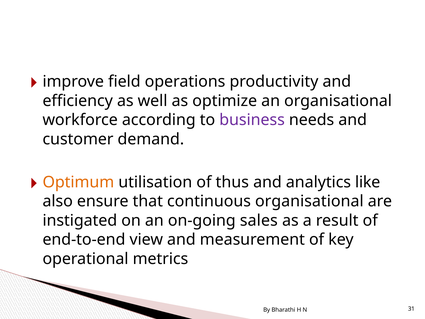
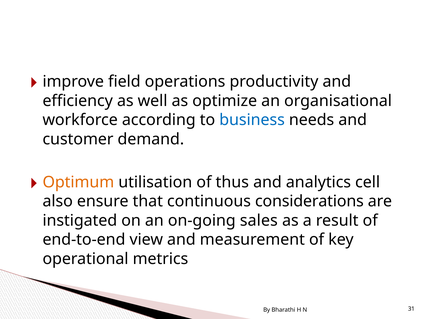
business colour: purple -> blue
like: like -> cell
continuous organisational: organisational -> considerations
